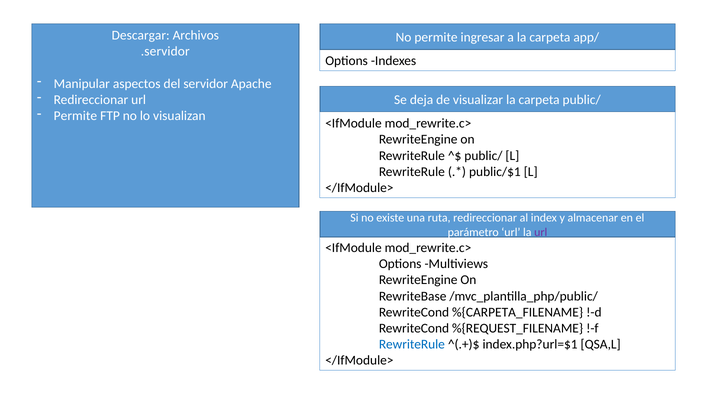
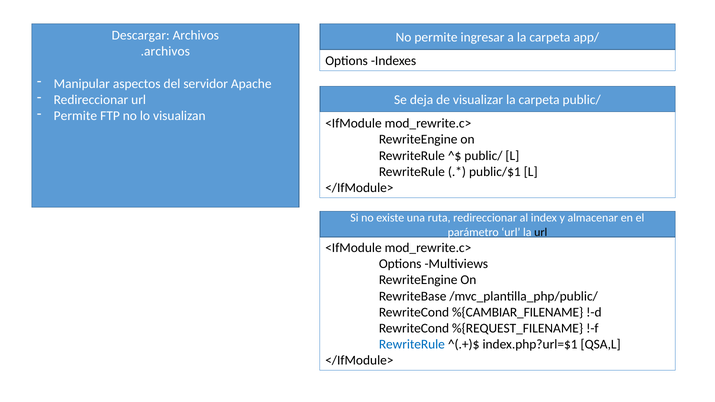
.servidor: .servidor -> .archivos
url at (541, 232) colour: purple -> black
%{CARPETA_FILENAME: %{CARPETA_FILENAME -> %{CAMBIAR_FILENAME
